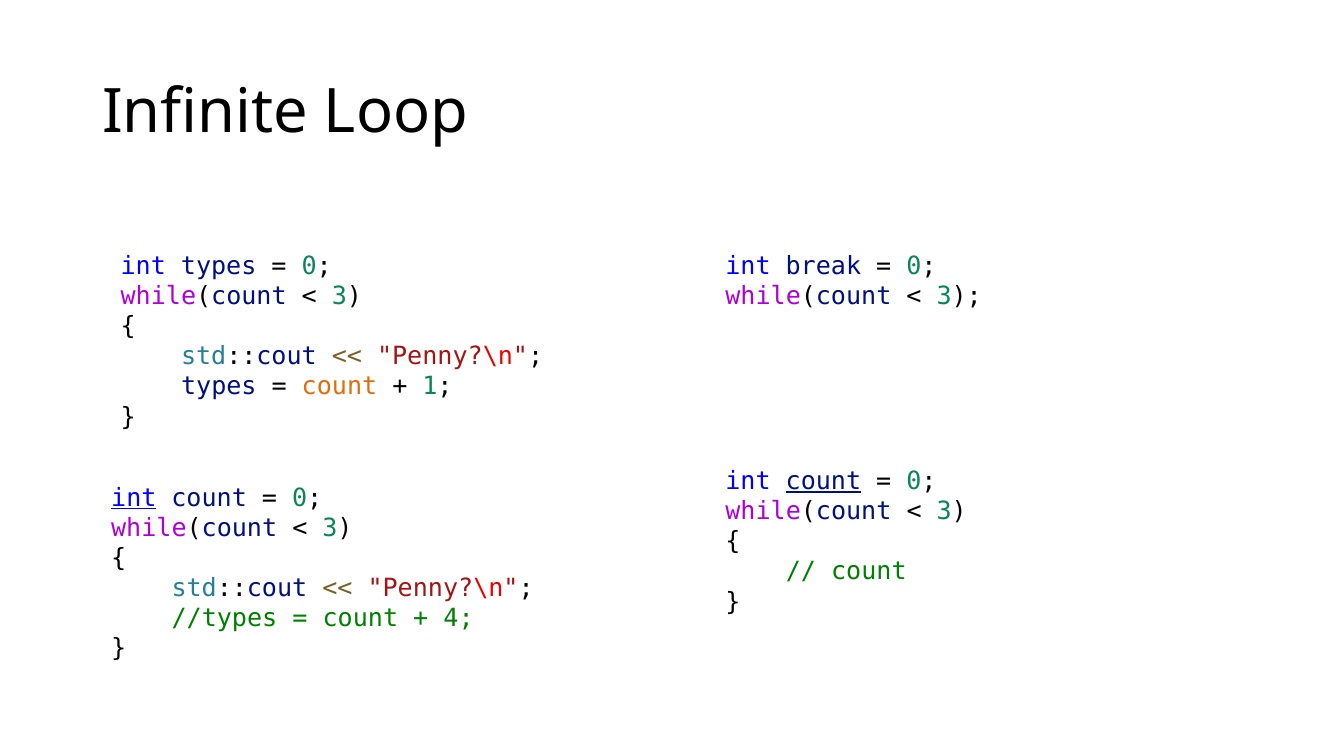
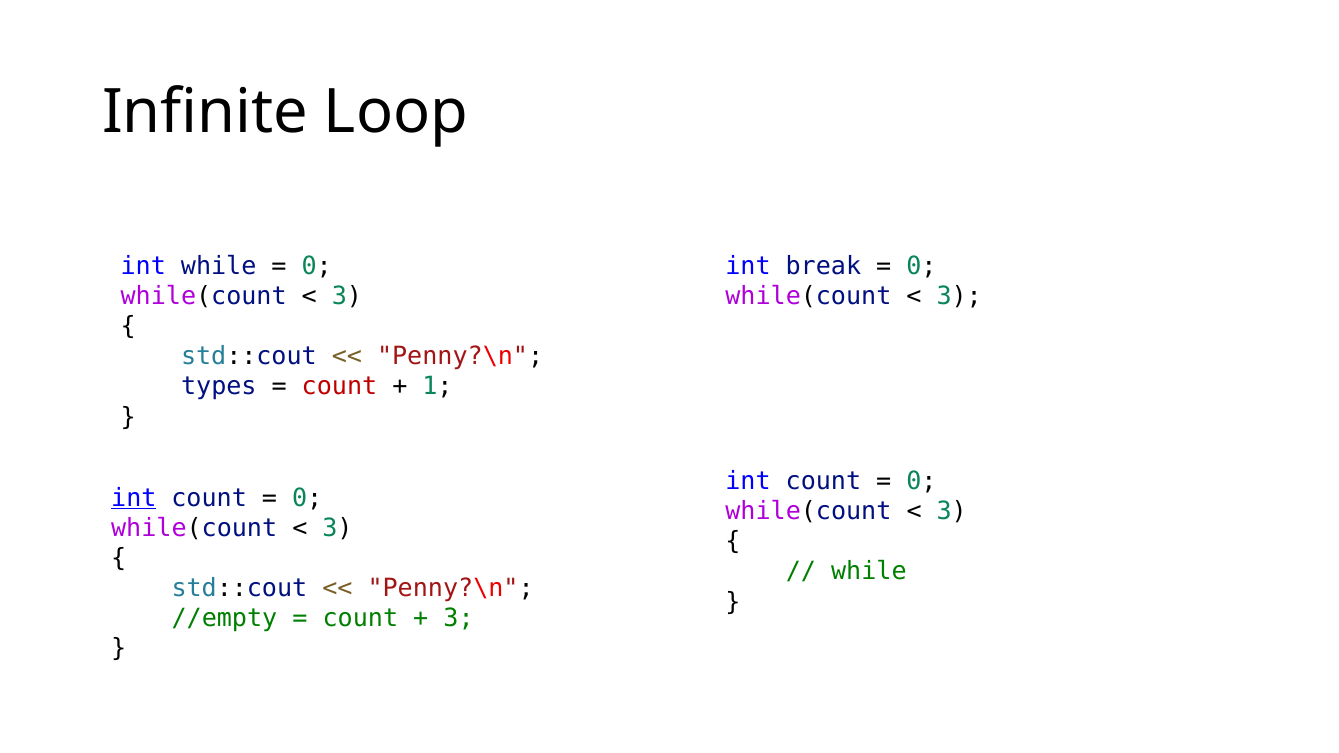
int types: types -> while
count at (340, 387) colour: orange -> red
count at (823, 481) underline: present -> none
count at (869, 572): count -> while
//types: //types -> //empty
4 at (459, 618): 4 -> 3
